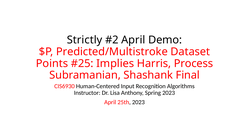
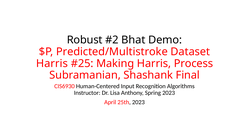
Strictly: Strictly -> Robust
April at (133, 40): April -> Bhat
Points at (52, 63): Points -> Harris
Implies: Implies -> Making
